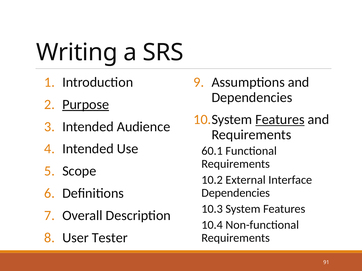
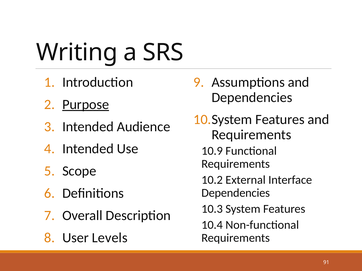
Features at (280, 120) underline: present -> none
60.1: 60.1 -> 10.9
Tester: Tester -> Levels
